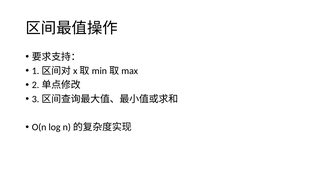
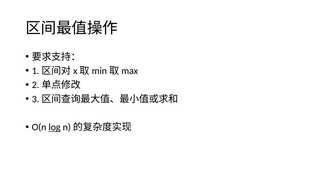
log underline: none -> present
